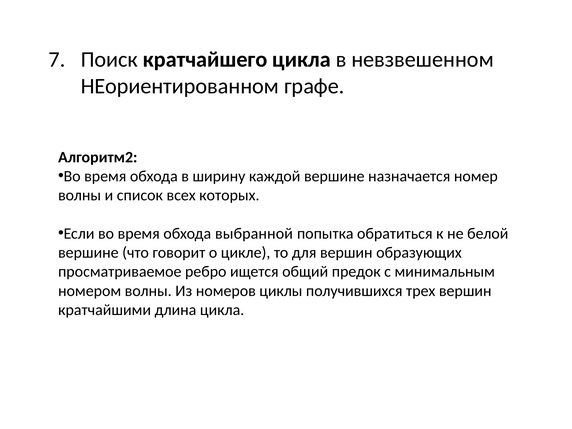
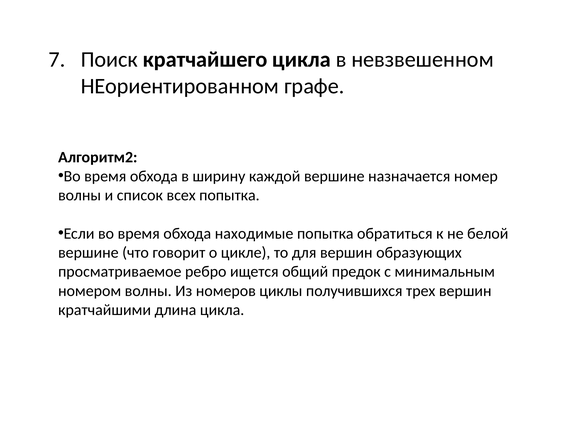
всех которых: которых -> попытка
выбранной: выбранной -> находимые
